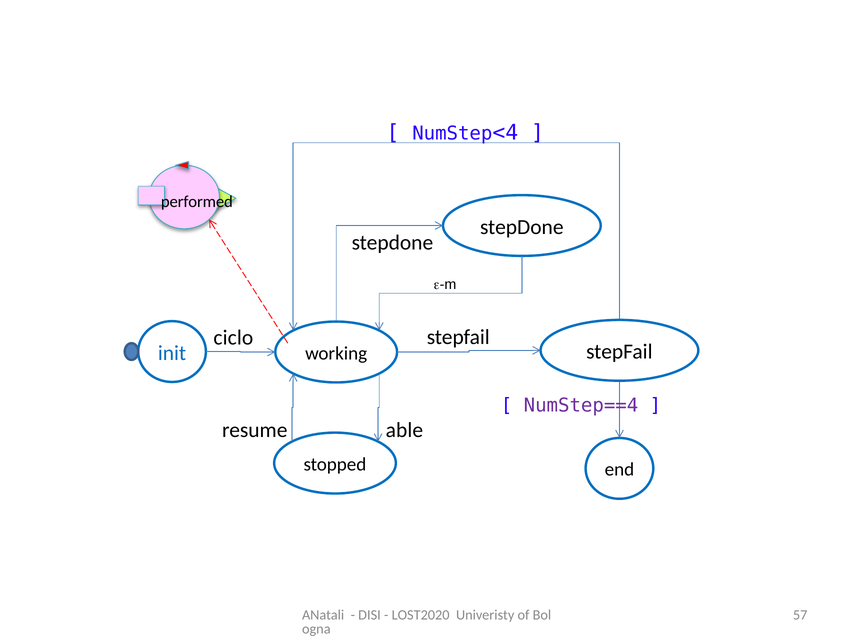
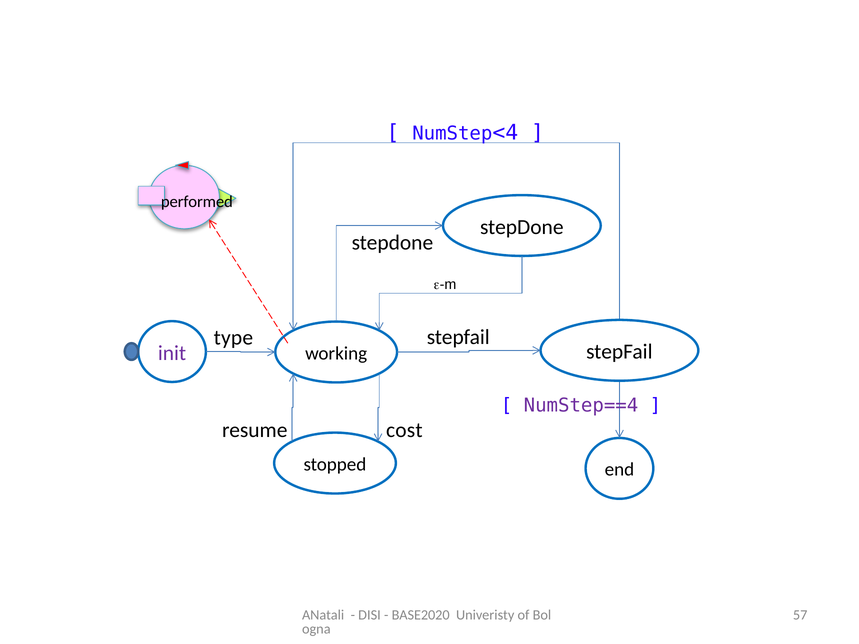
ciclo: ciclo -> type
init colour: blue -> purple
able: able -> cost
LOST2020: LOST2020 -> BASE2020
